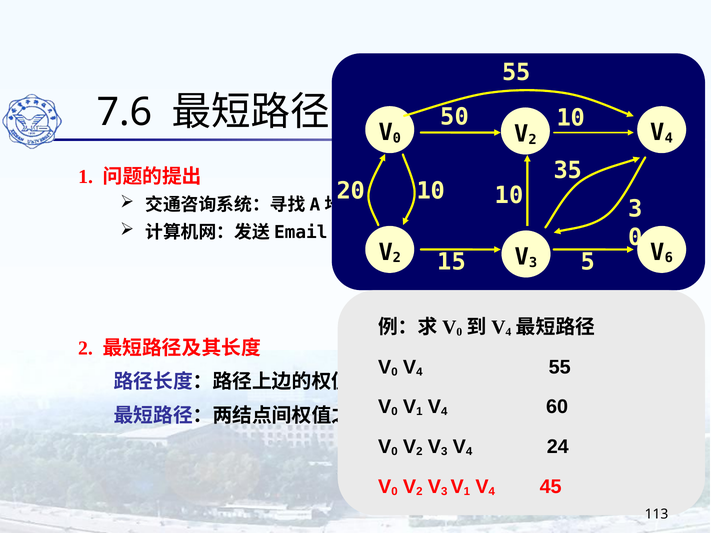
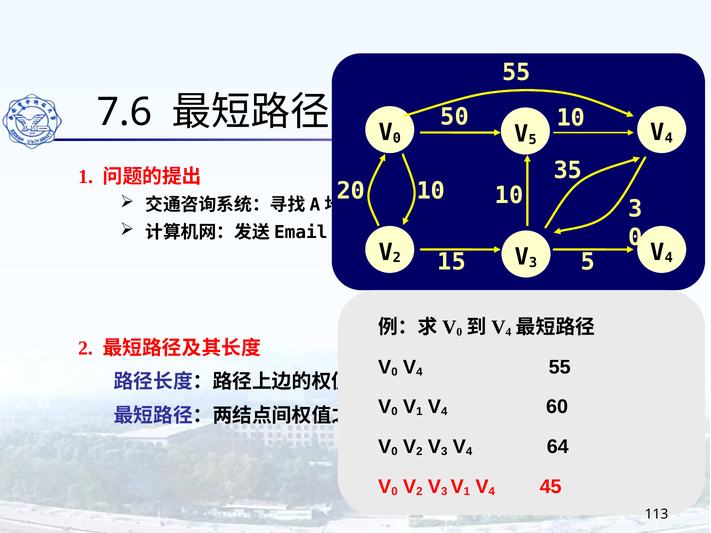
2 at (533, 140): 2 -> 5
6 at (669, 258): 6 -> 4
24: 24 -> 64
